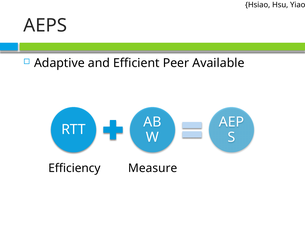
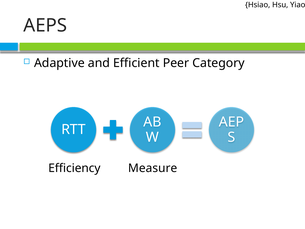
Available: Available -> Category
